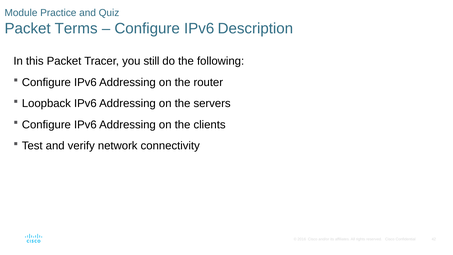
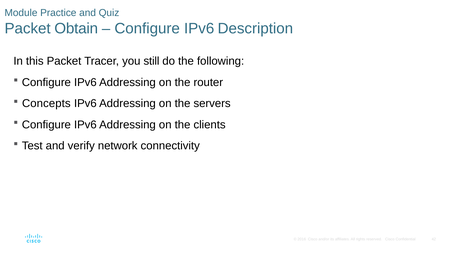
Terms: Terms -> Obtain
Loopback: Loopback -> Concepts
